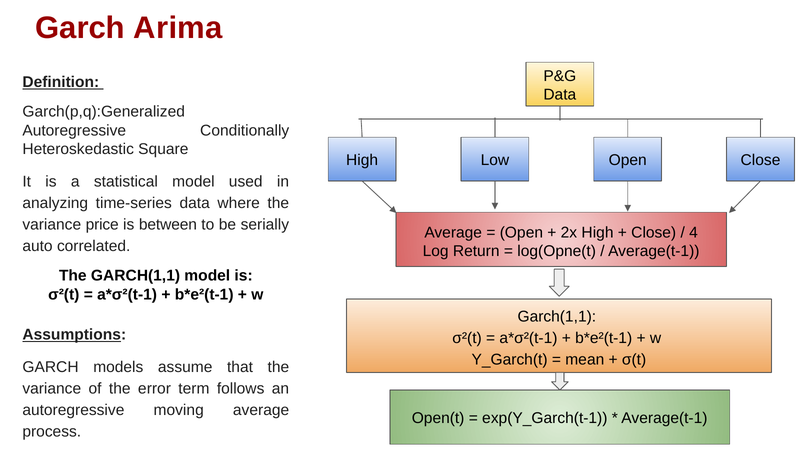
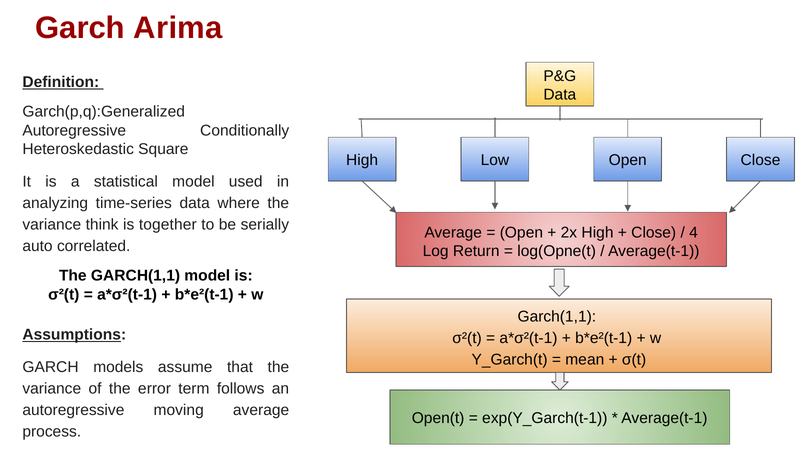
price: price -> think
between: between -> together
